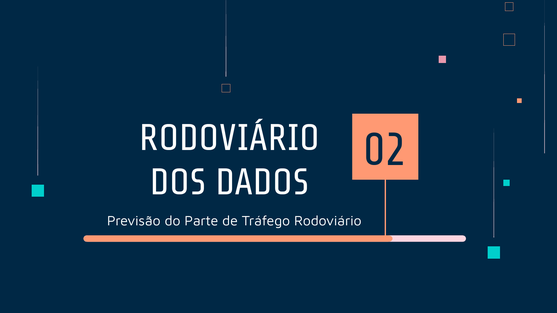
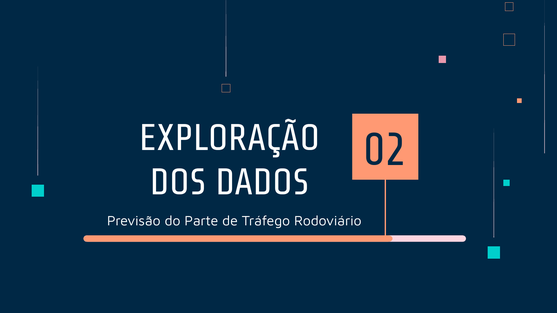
RODOVIÁRIO at (229, 138): RODOVIÁRIO -> EXPLORAÇÃO
